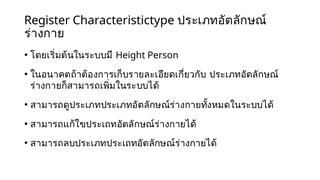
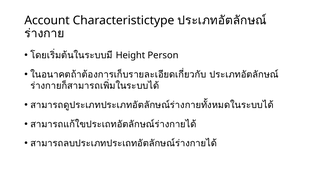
Register: Register -> Account
